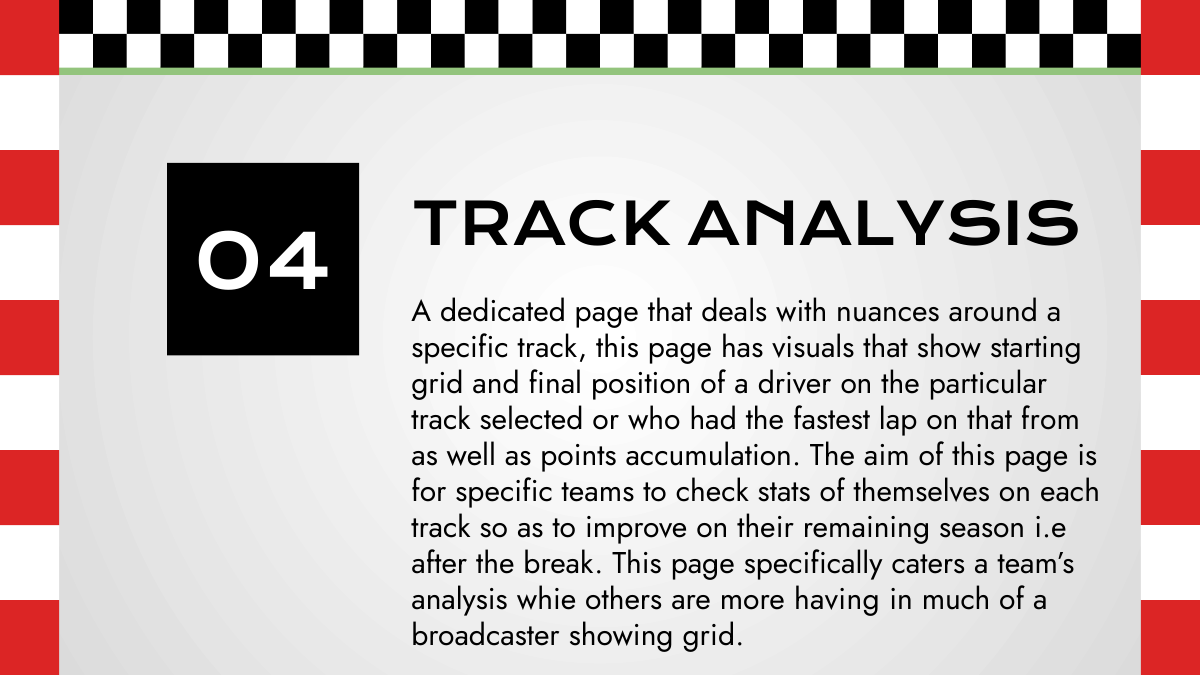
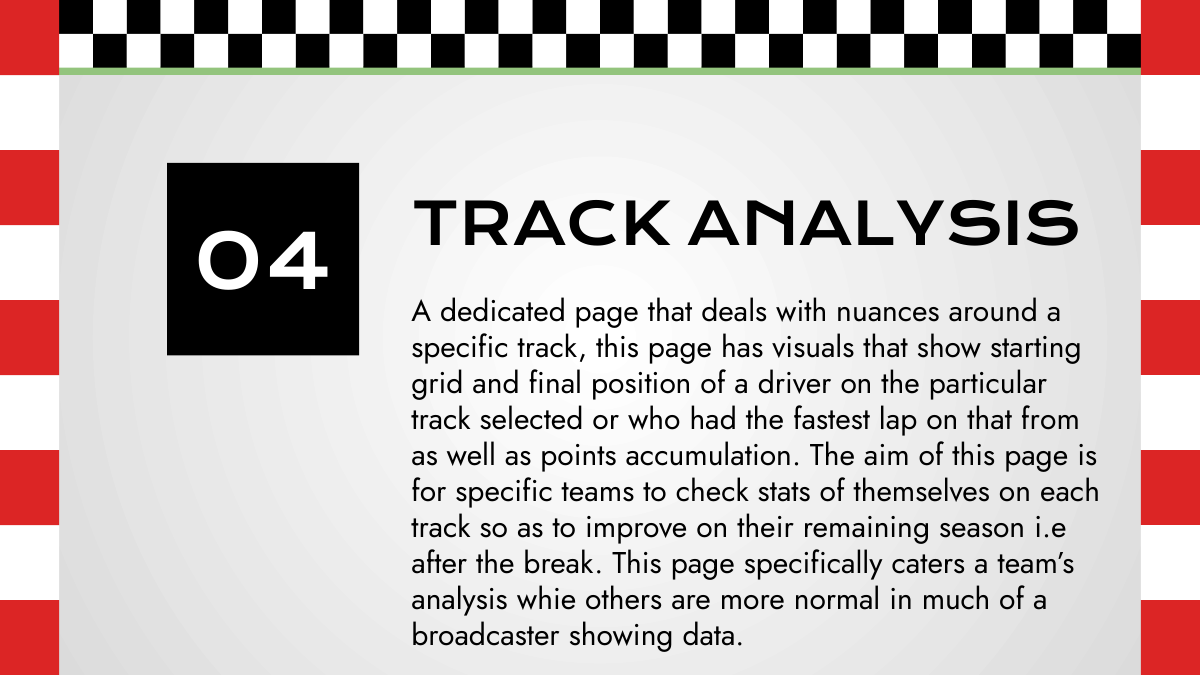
having: having -> normal
showing grid: grid -> data
